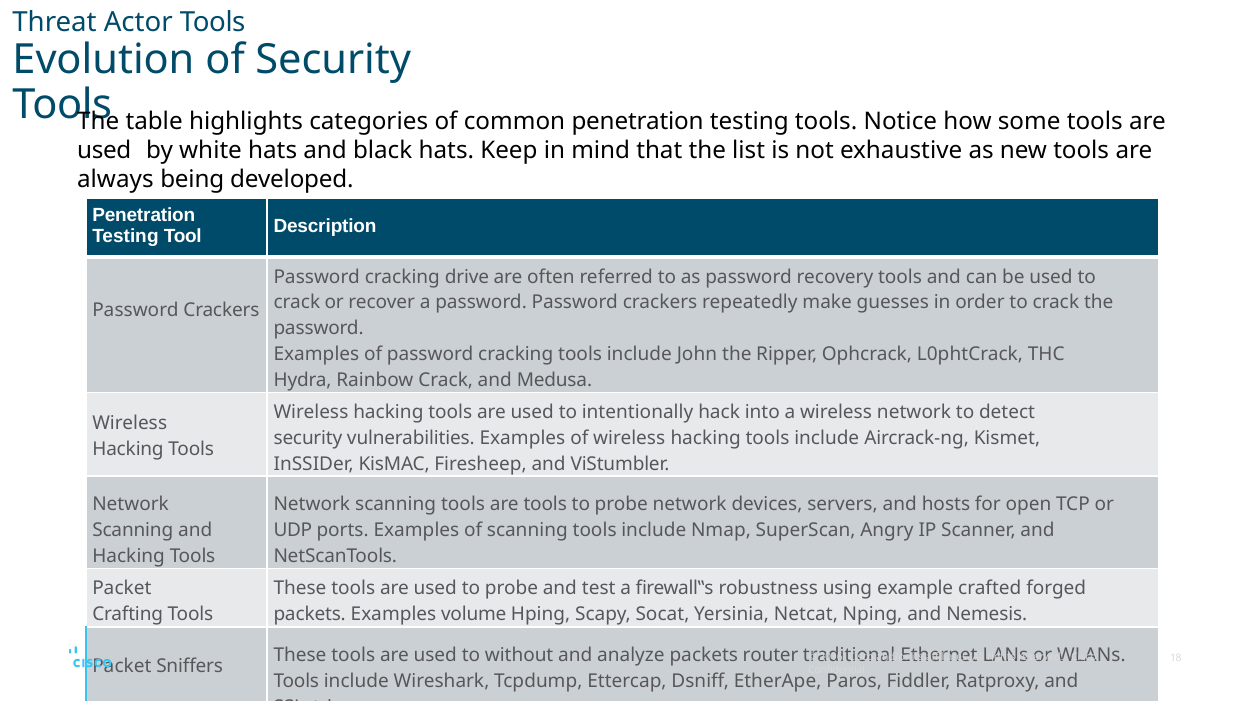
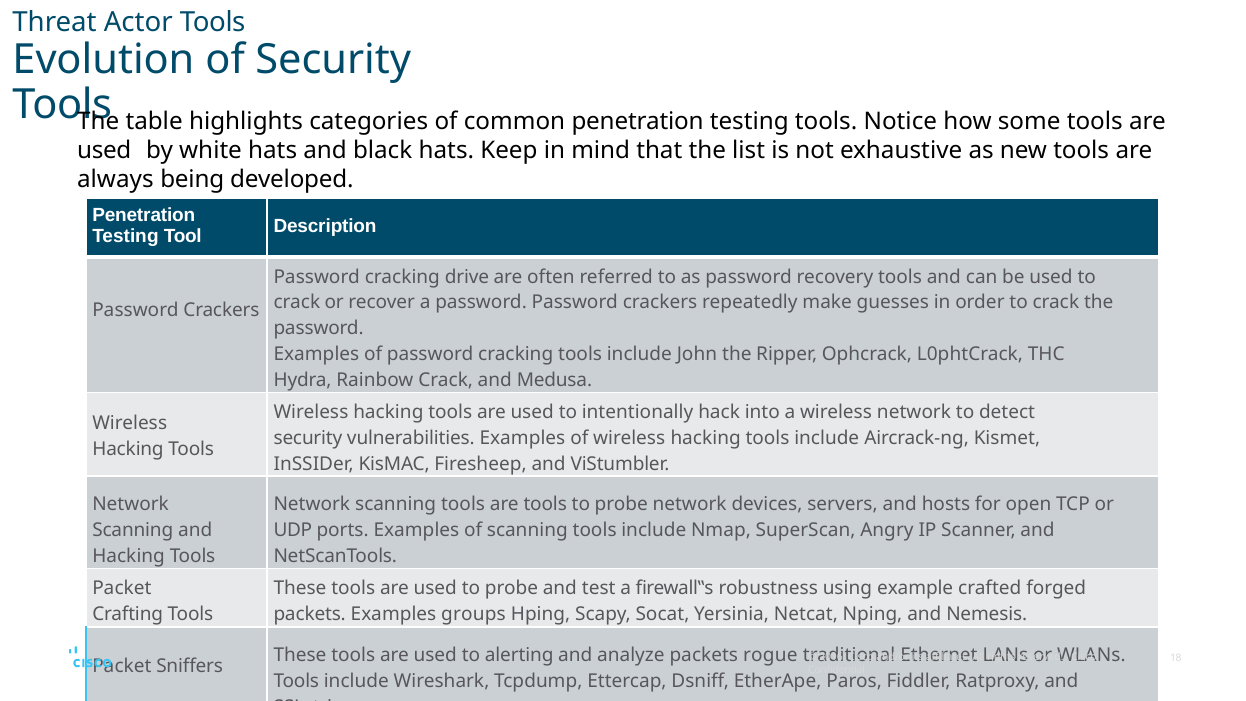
volume: volume -> groups
without: without -> alerting
router: router -> rogue
